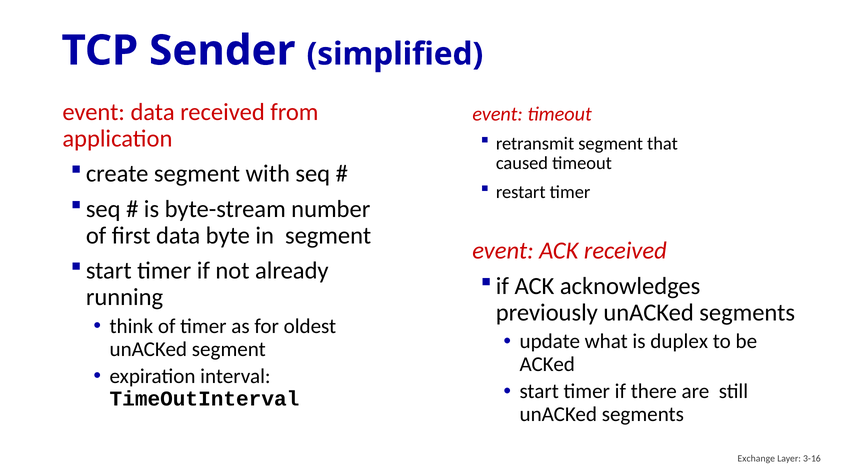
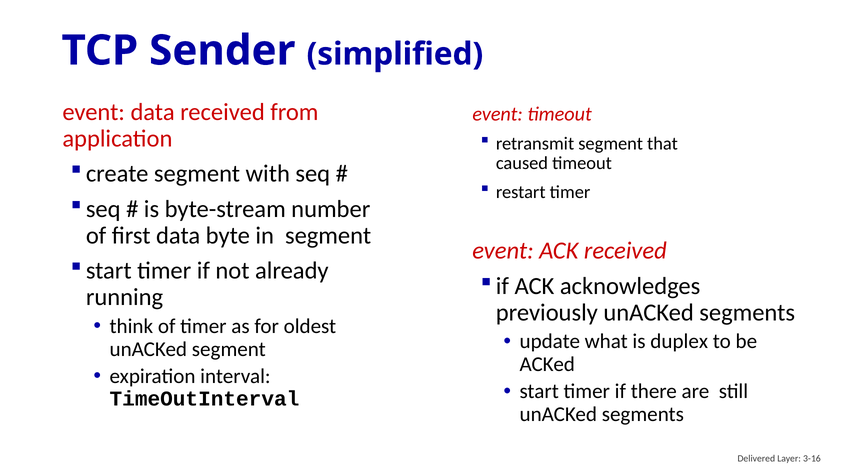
Exchange: Exchange -> Delivered
